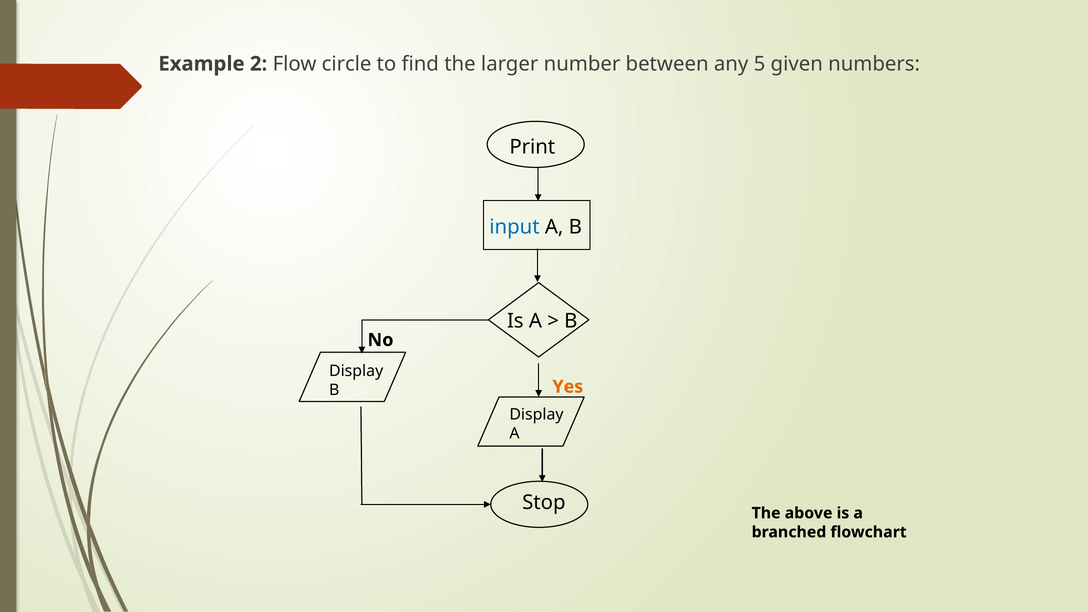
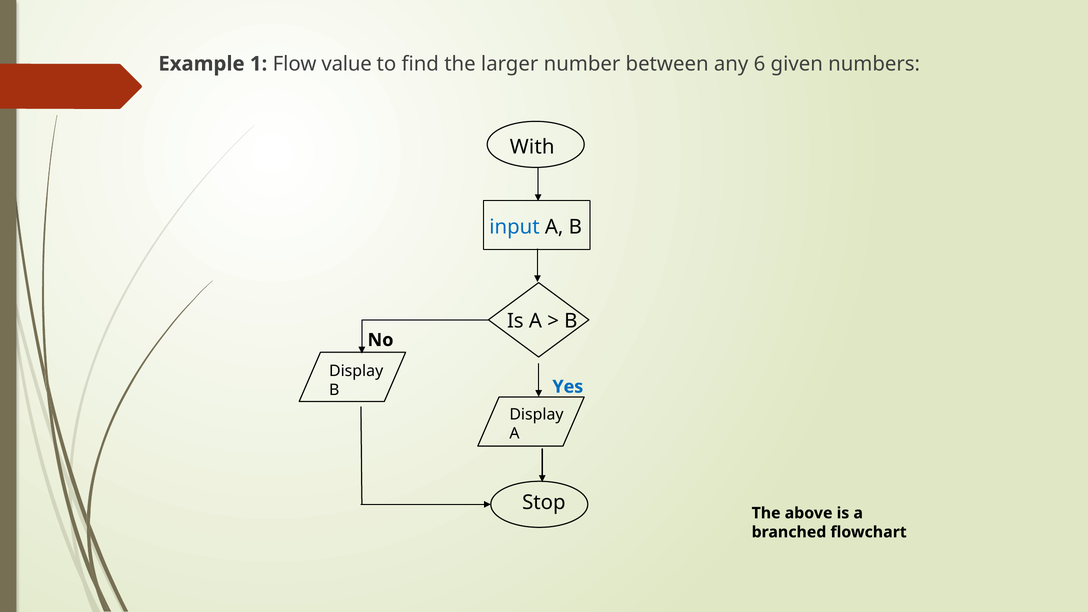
2: 2 -> 1
circle: circle -> value
5: 5 -> 6
Print: Print -> With
Yes colour: orange -> blue
